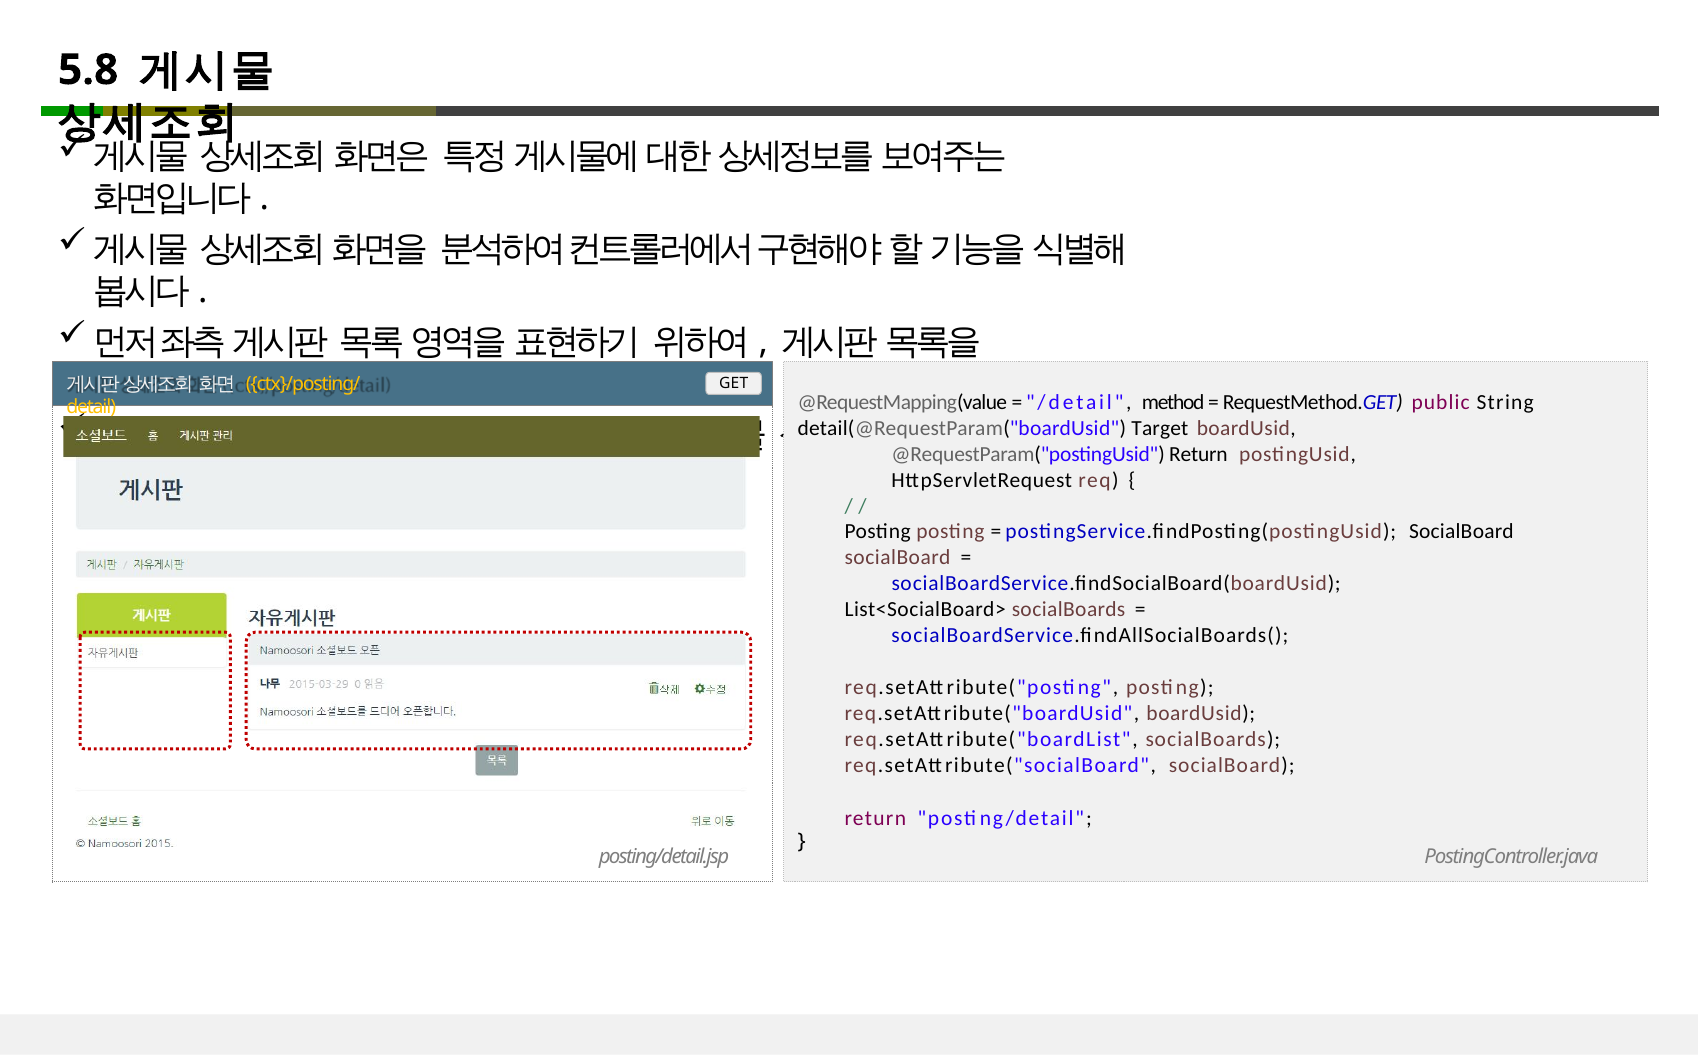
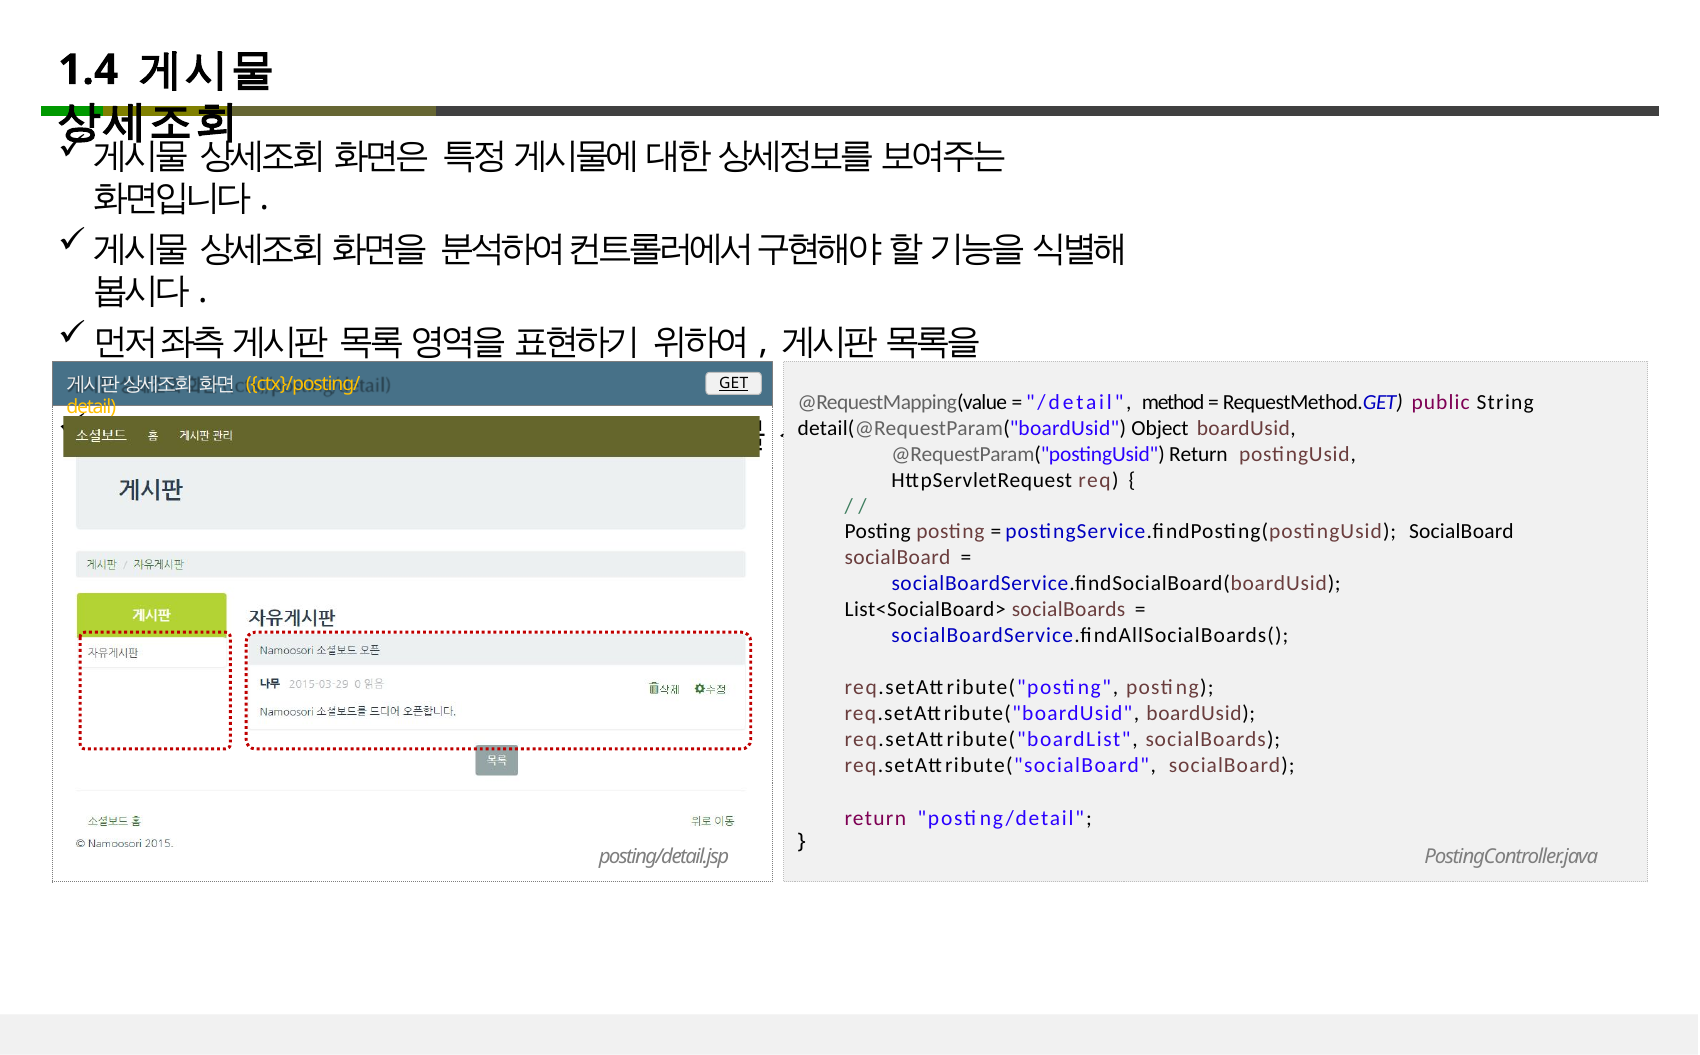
5.8: 5.8 -> 1.4
GET underline: none -> present
Target: Target -> Object
